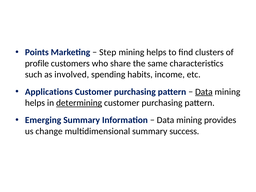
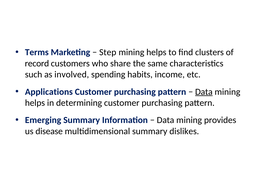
Points: Points -> Terms
profile: profile -> record
determining underline: present -> none
change: change -> disease
success: success -> dislikes
